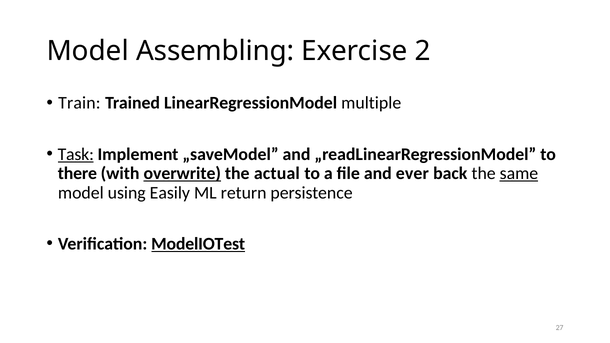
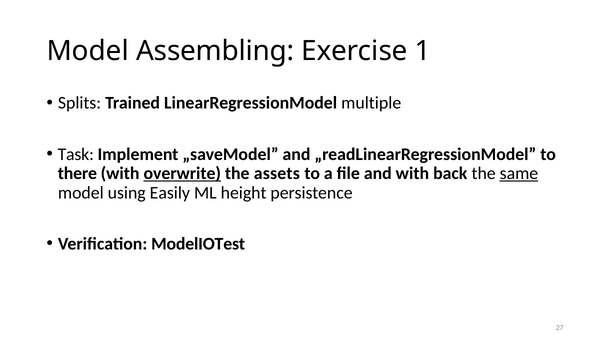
2: 2 -> 1
Train: Train -> Splits
Task underline: present -> none
actual: actual -> assets
and ever: ever -> with
return: return -> height
ModelIOTest underline: present -> none
